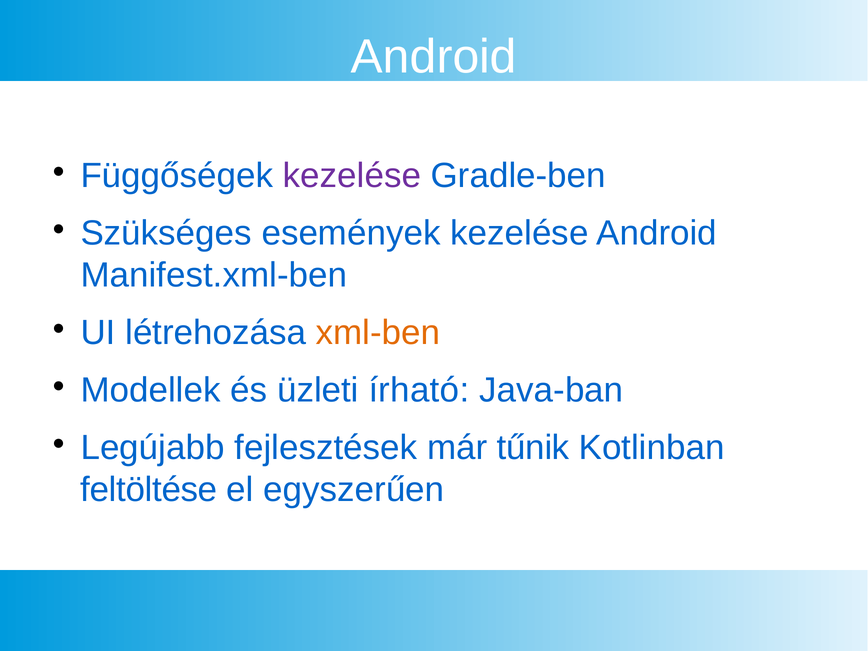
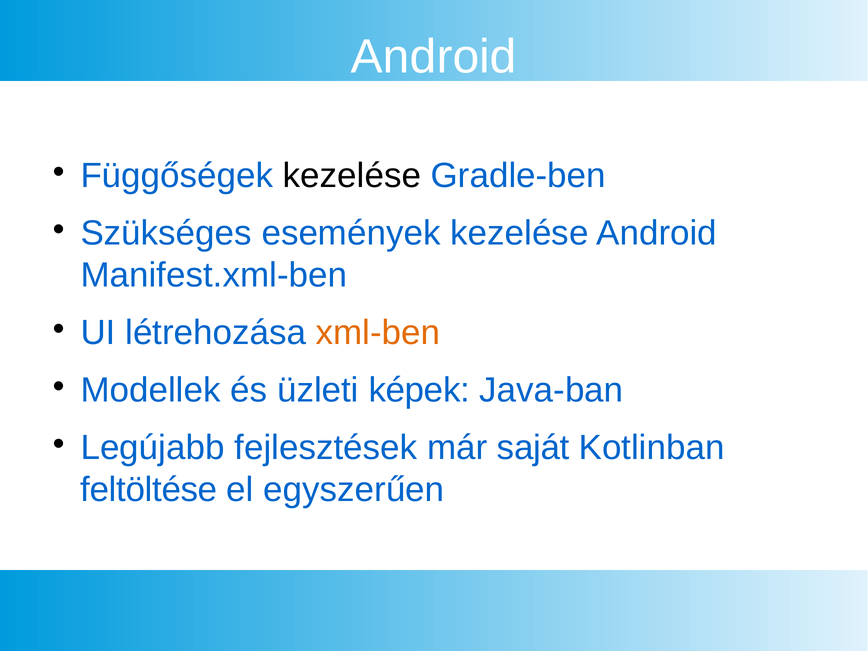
kezelése at (352, 176) colour: purple -> black
írható: írható -> képek
tűnik: tűnik -> saját
